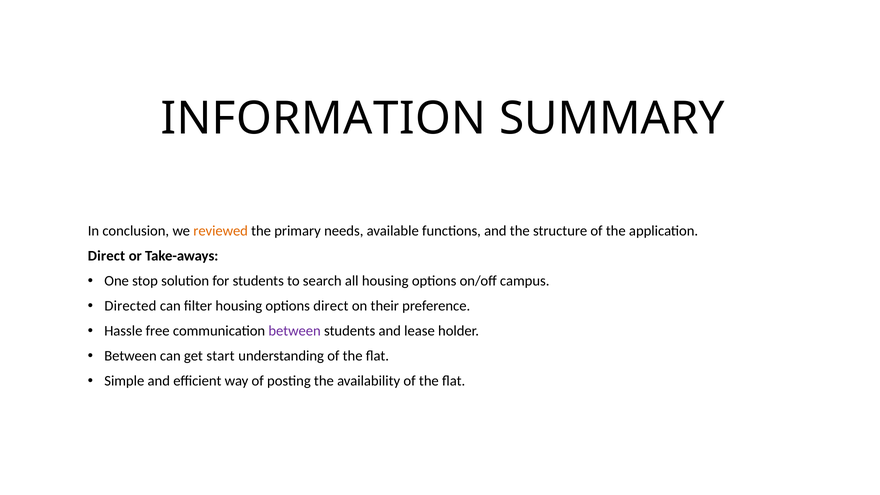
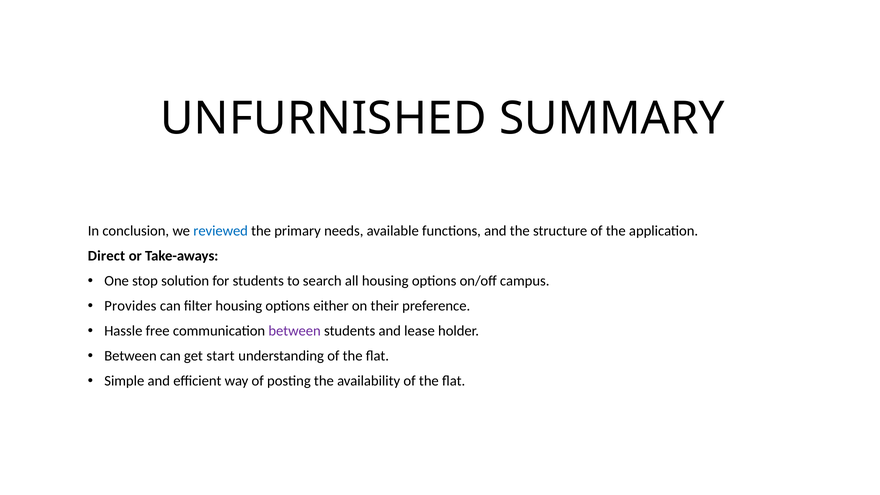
INFORMATION: INFORMATION -> UNFURNISHED
reviewed colour: orange -> blue
Directed: Directed -> Provides
options direct: direct -> either
